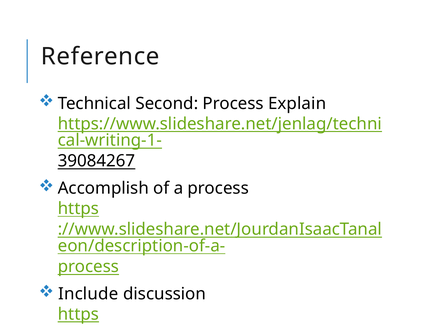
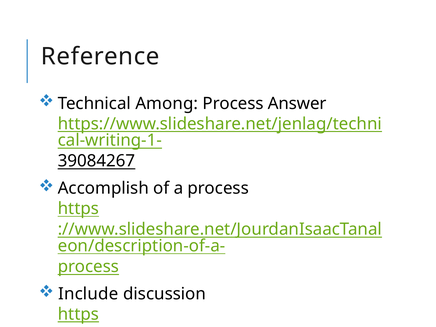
Second: Second -> Among
Explain: Explain -> Answer
